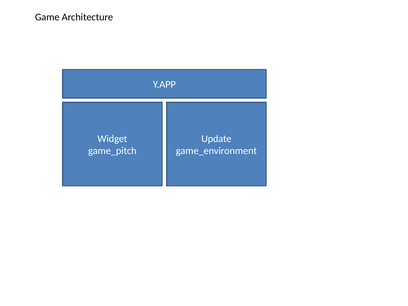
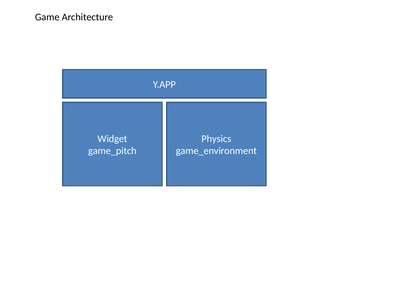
Update: Update -> Physics
